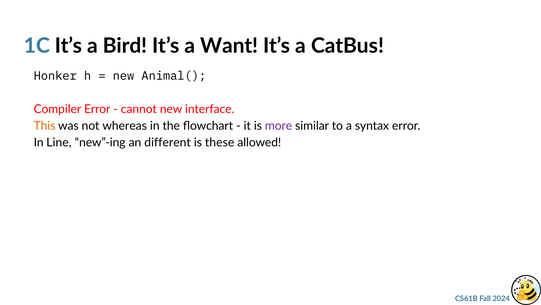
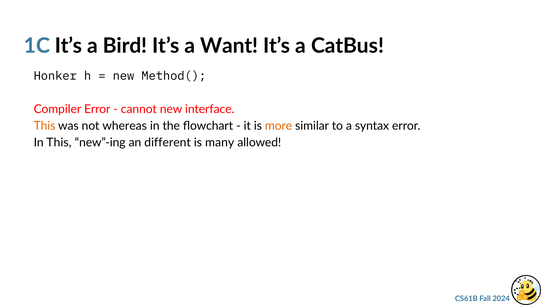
Animal(: Animal( -> Method(
more colour: purple -> orange
In Line: Line -> This
these: these -> many
